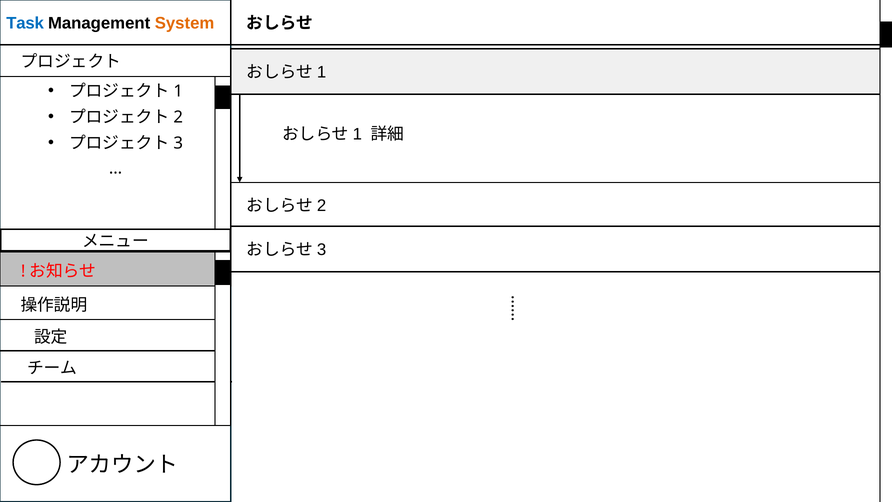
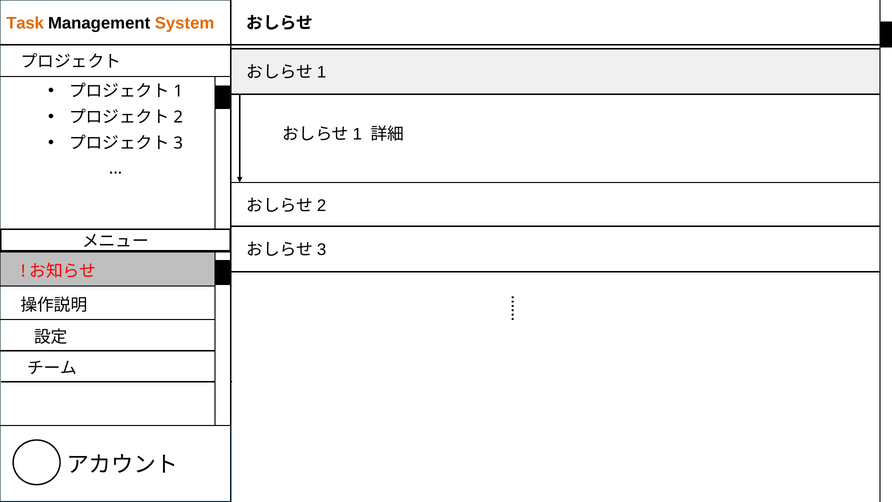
Task colour: blue -> orange
